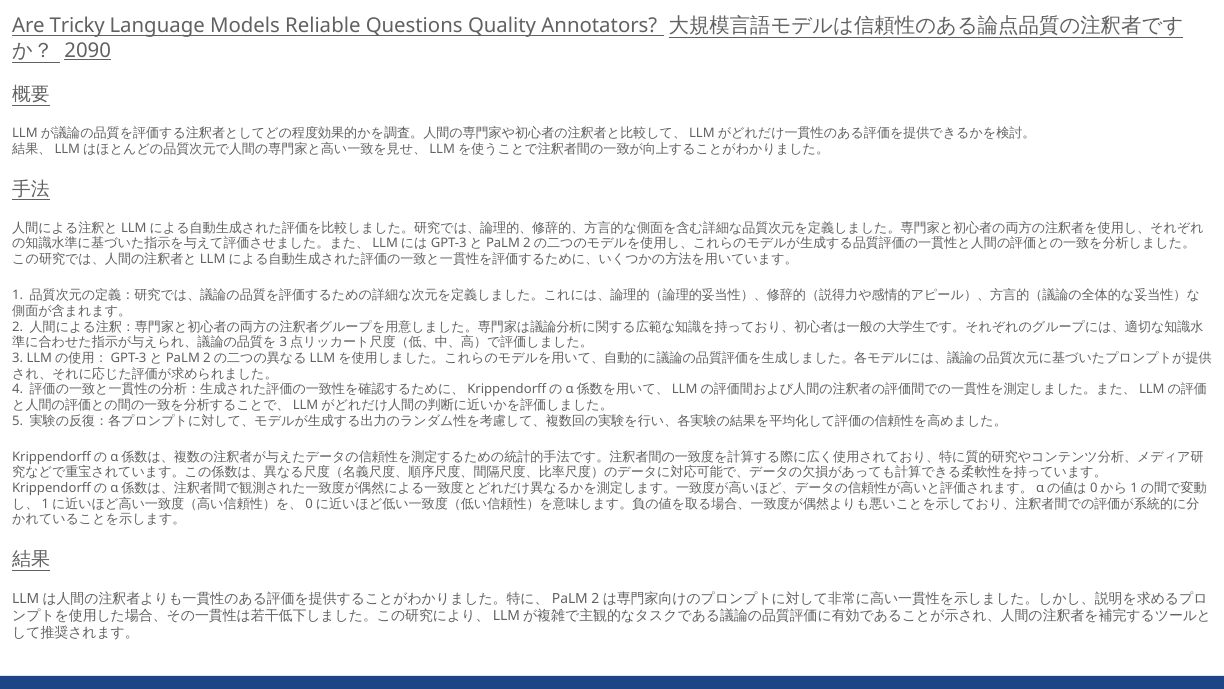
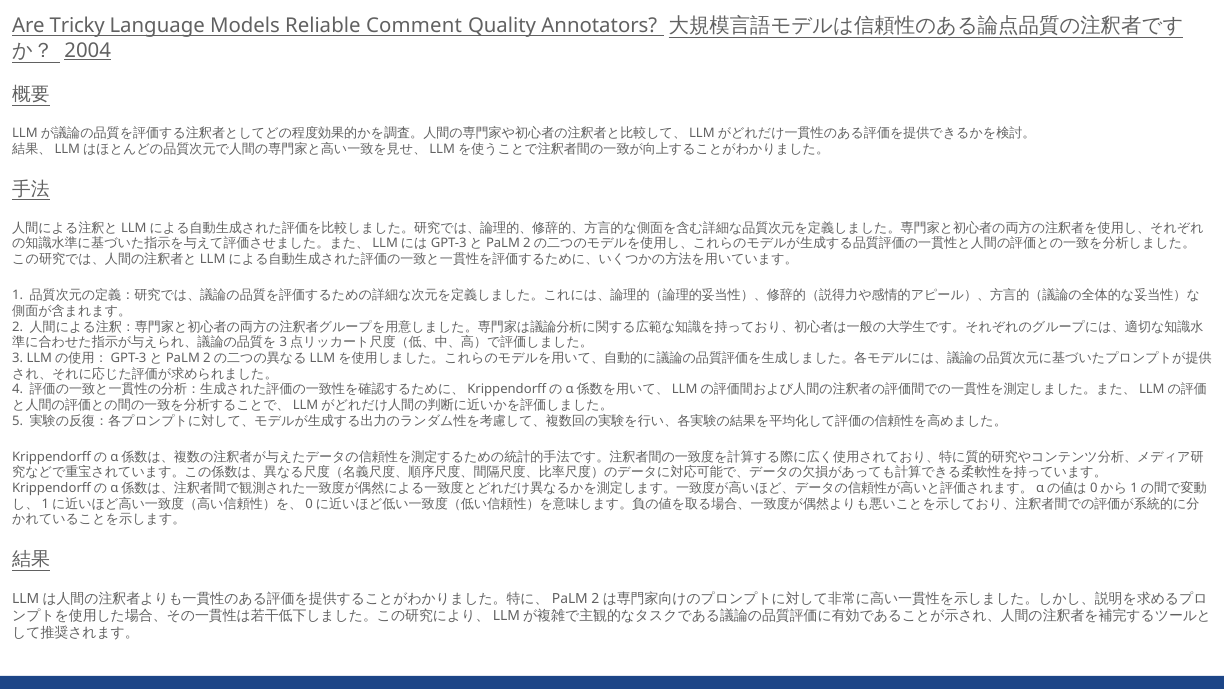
Questions: Questions -> Comment
2090: 2090 -> 2004
